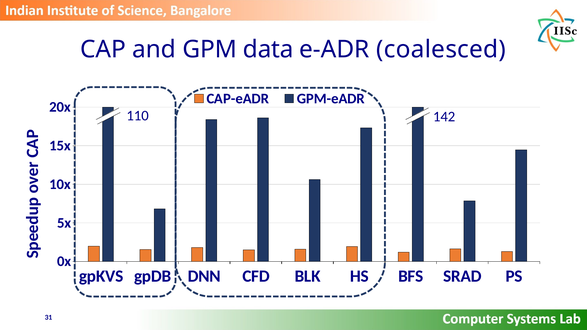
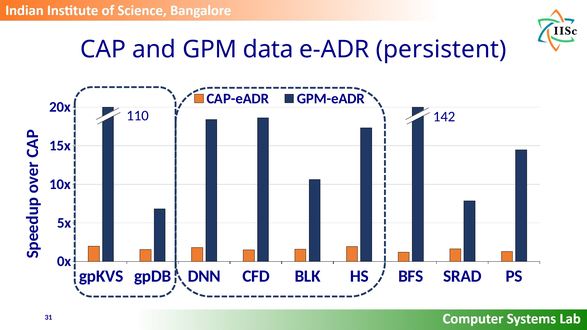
coalesced: coalesced -> persistent
